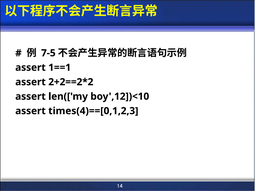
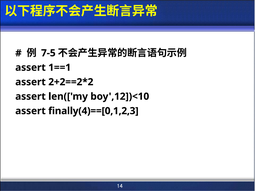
times(4)==[0,1,2,3: times(4)==[0,1,2,3 -> finally(4)==[0,1,2,3
